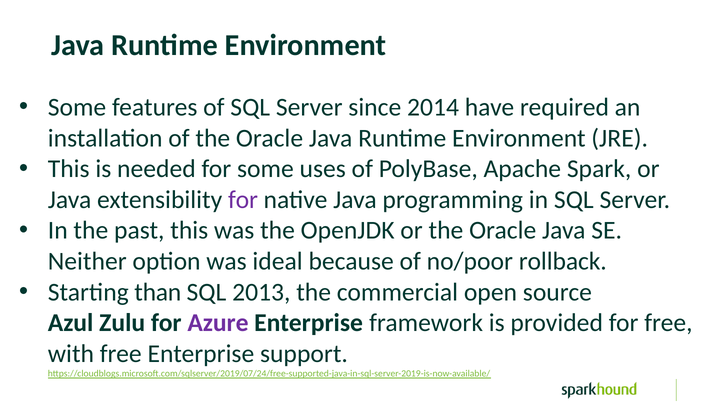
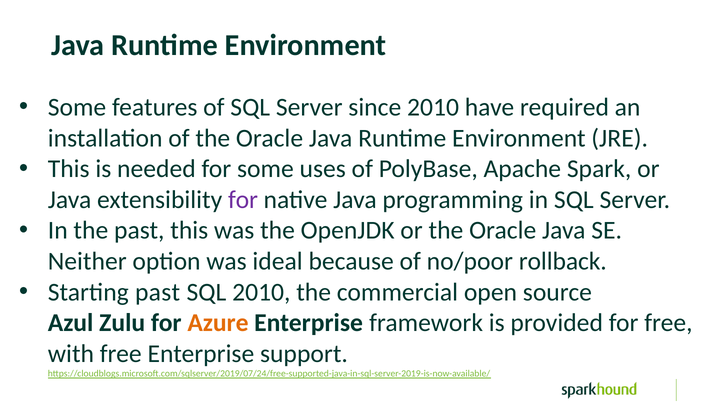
since 2014: 2014 -> 2010
Starting than: than -> past
SQL 2013: 2013 -> 2010
Azure colour: purple -> orange
